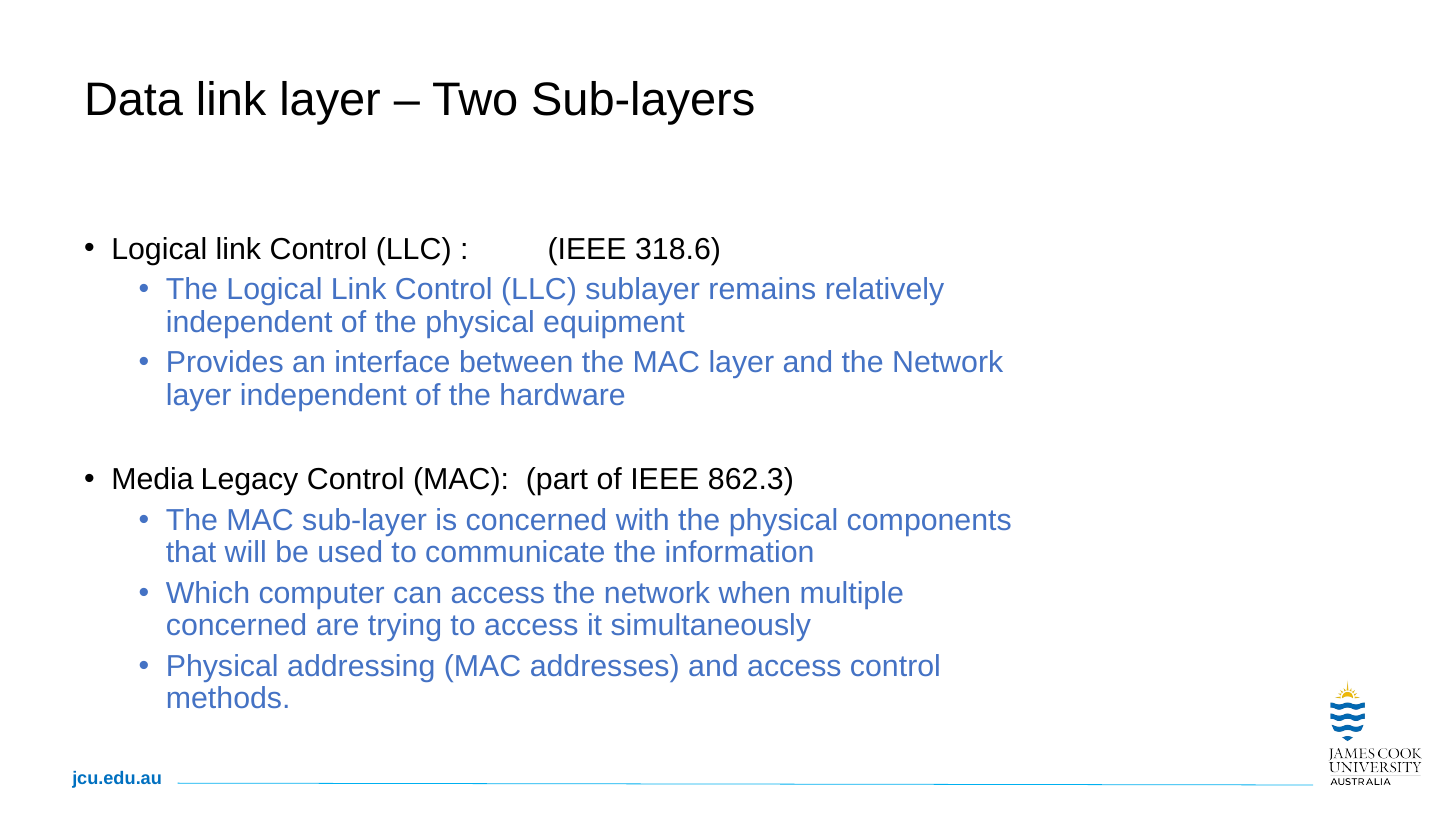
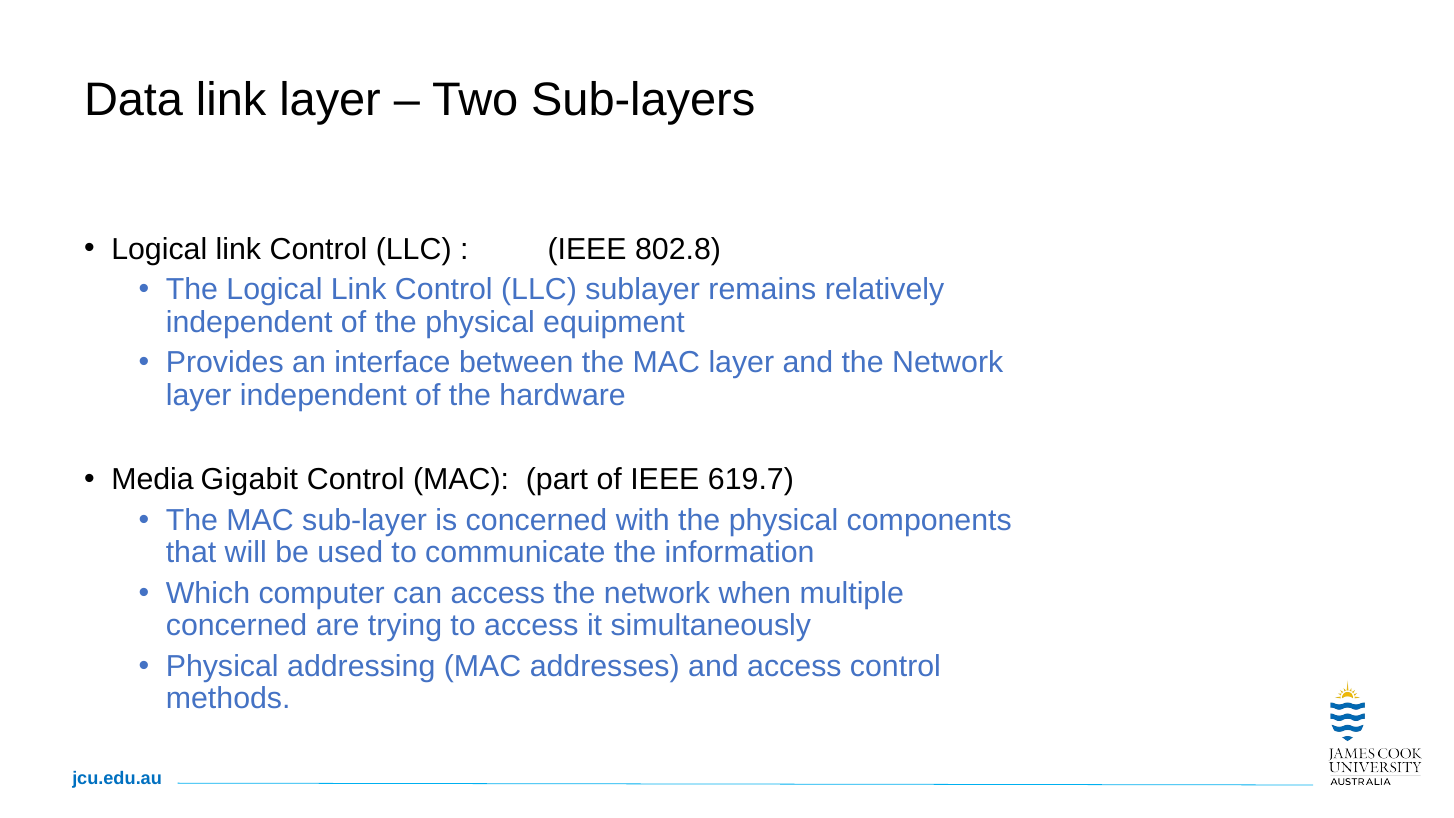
318.6: 318.6 -> 802.8
Legacy: Legacy -> Gigabit
862.3: 862.3 -> 619.7
